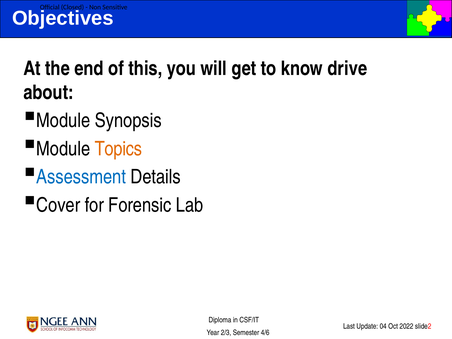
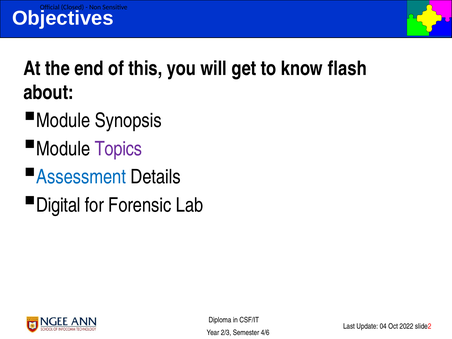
drive: drive -> flash
Topics colour: orange -> purple
Cover: Cover -> Digital
